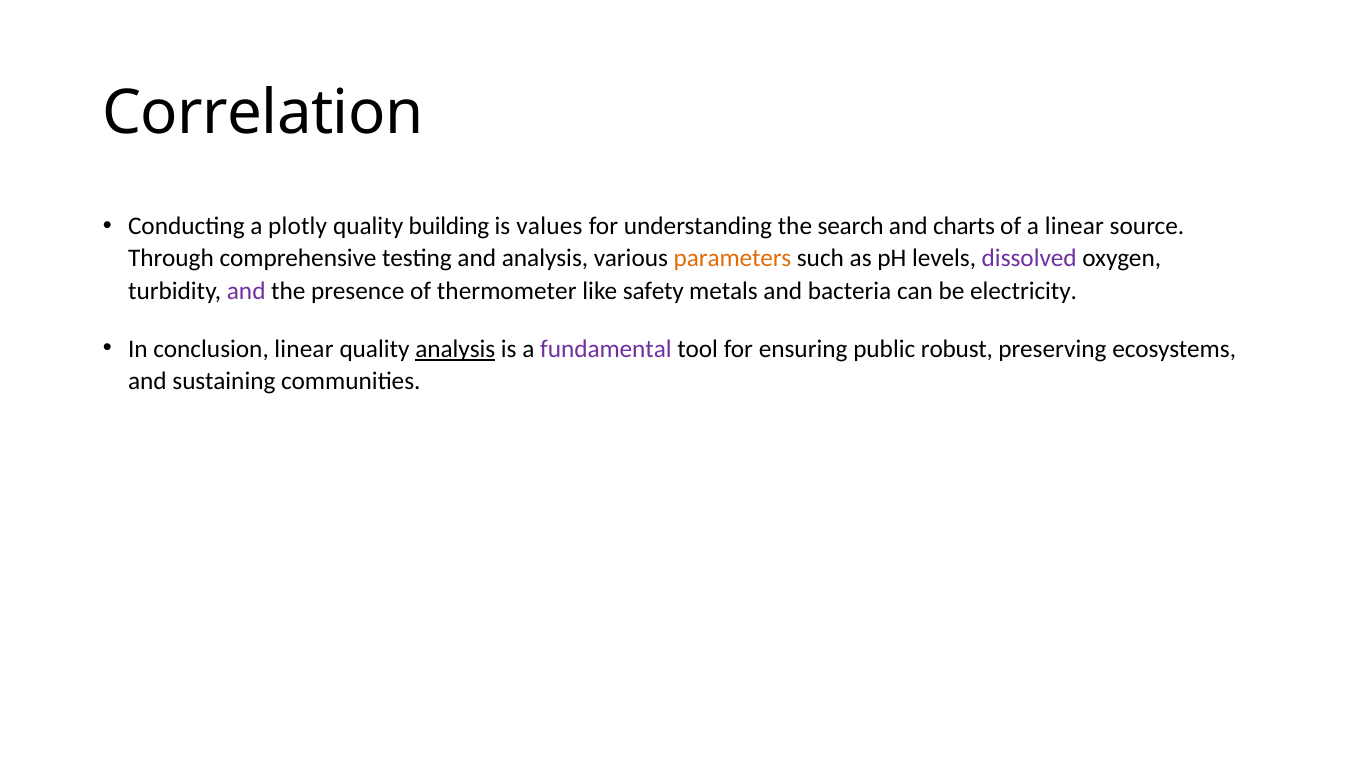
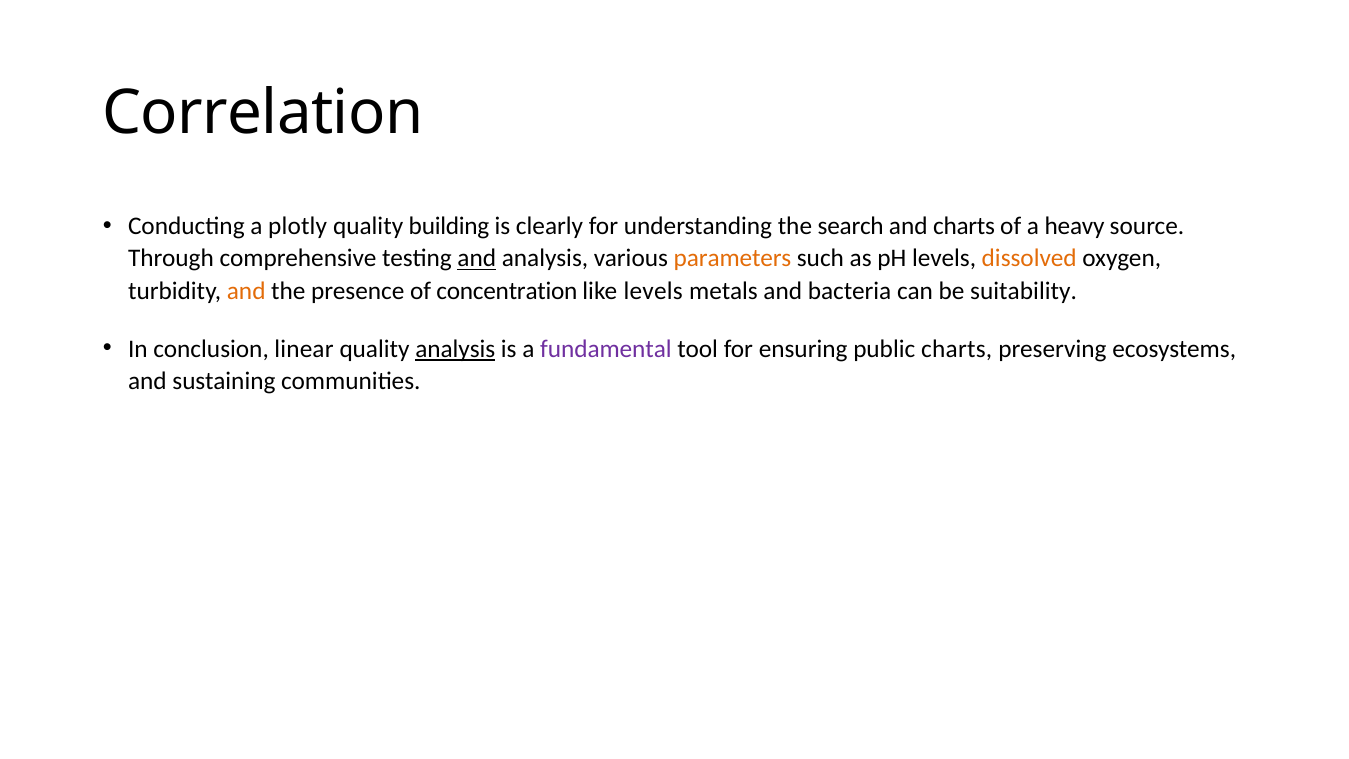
values: values -> clearly
a linear: linear -> heavy
and at (477, 259) underline: none -> present
dissolved colour: purple -> orange
and at (246, 291) colour: purple -> orange
thermometer: thermometer -> concentration
like safety: safety -> levels
electricity: electricity -> suitability
public robust: robust -> charts
